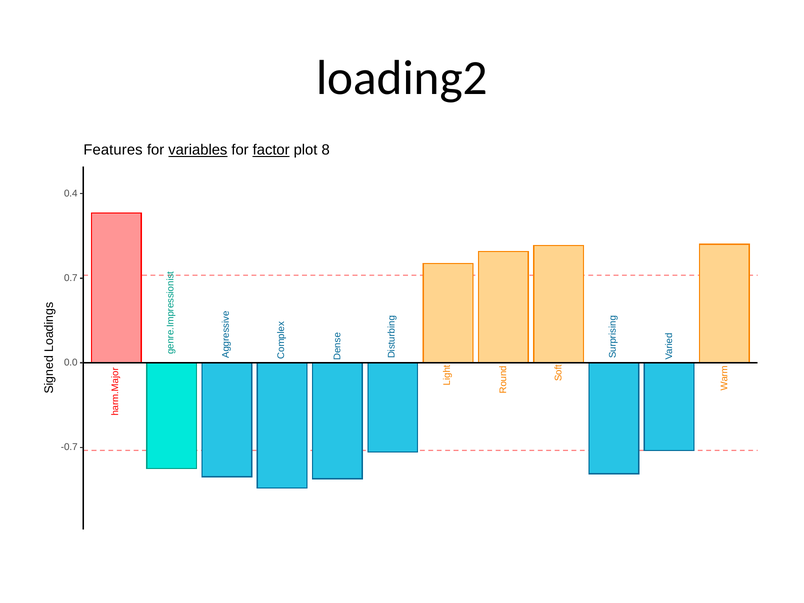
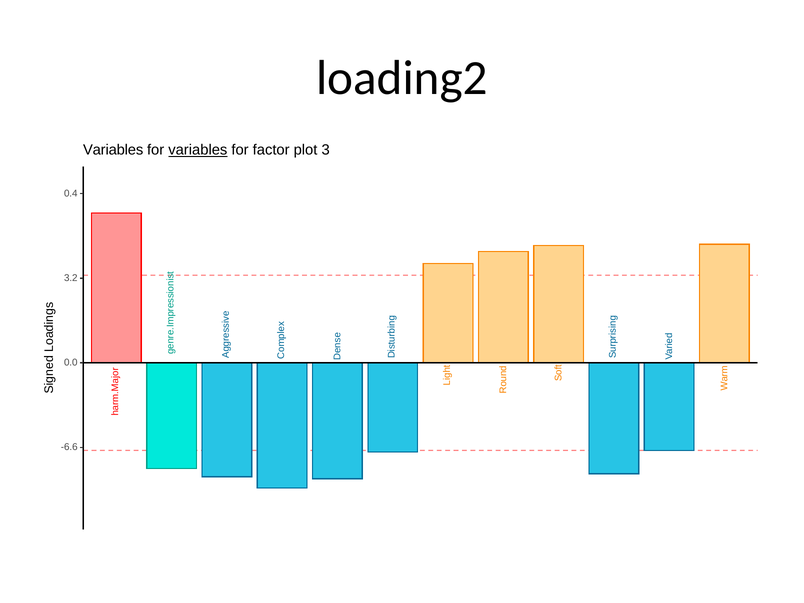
Features at (113, 150): Features -> Variables
factor underline: present -> none
8: 8 -> 3
0.7: 0.7 -> 3.2
-0.7: -0.7 -> -6.6
